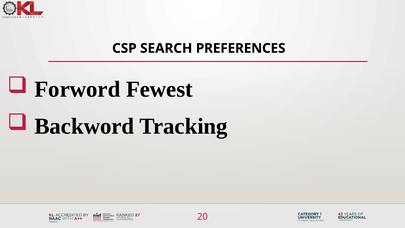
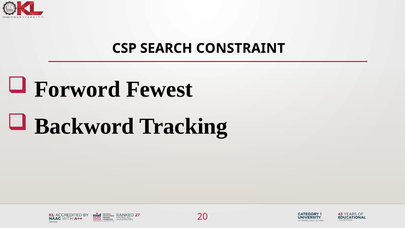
PREFERENCES: PREFERENCES -> CONSTRAINT
